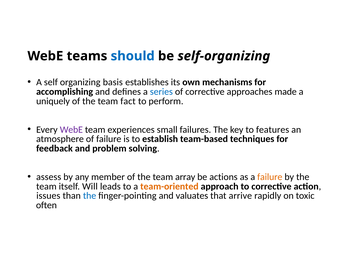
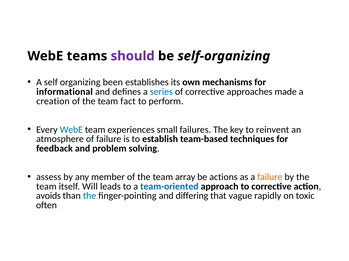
should colour: blue -> purple
basis: basis -> been
accomplishing: accomplishing -> informational
uniquely: uniquely -> creation
WebE at (71, 130) colour: purple -> blue
features: features -> reinvent
team-oriented colour: orange -> blue
issues: issues -> avoids
valuates: valuates -> differing
arrive: arrive -> vague
